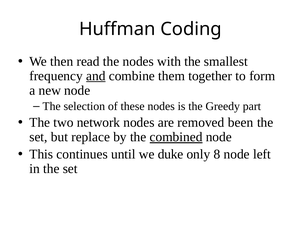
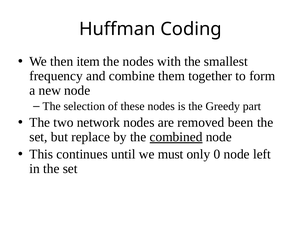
read: read -> item
and underline: present -> none
duke: duke -> must
8: 8 -> 0
